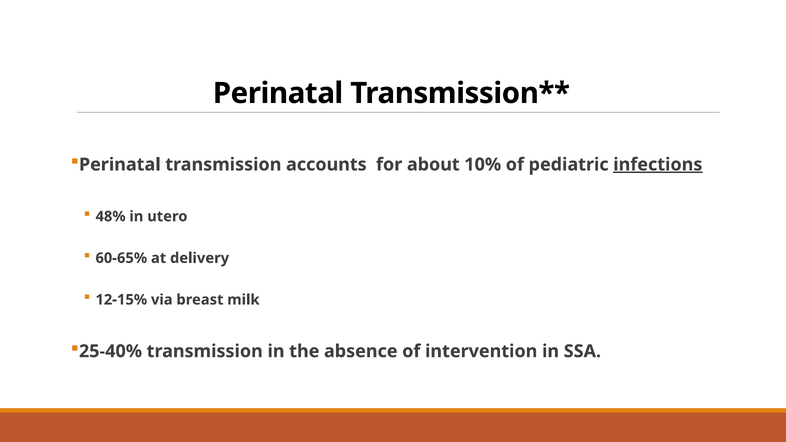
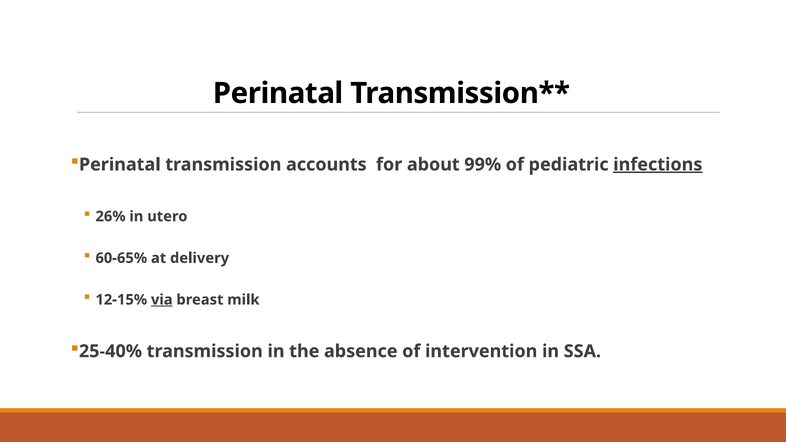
10%: 10% -> 99%
48%: 48% -> 26%
via underline: none -> present
